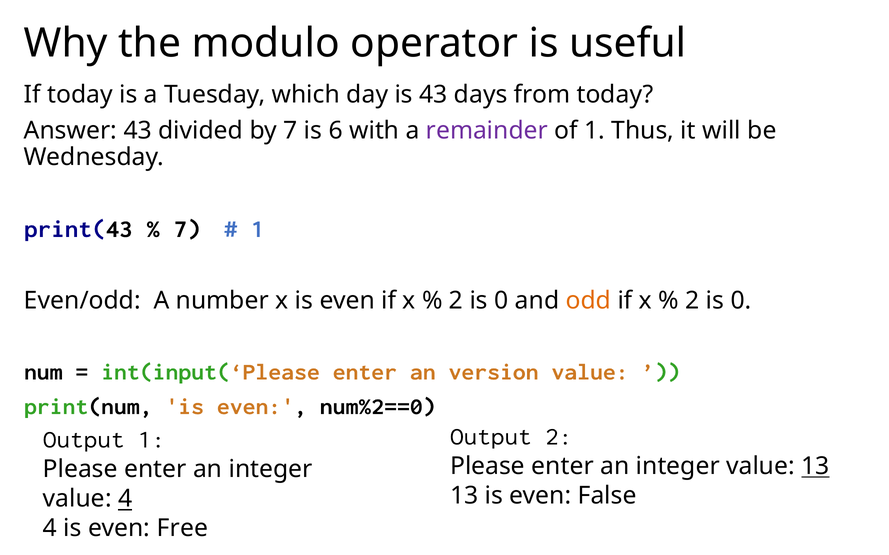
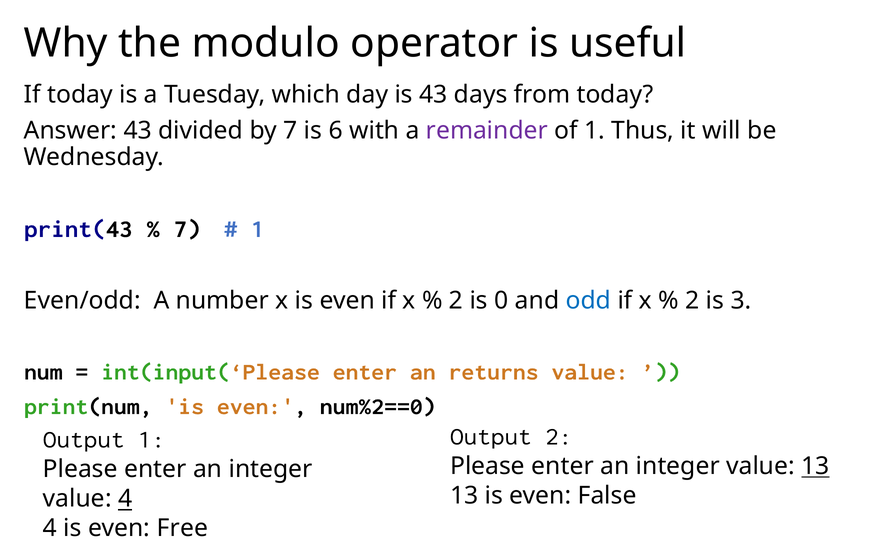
odd colour: orange -> blue
0 at (741, 301): 0 -> 3
version: version -> returns
